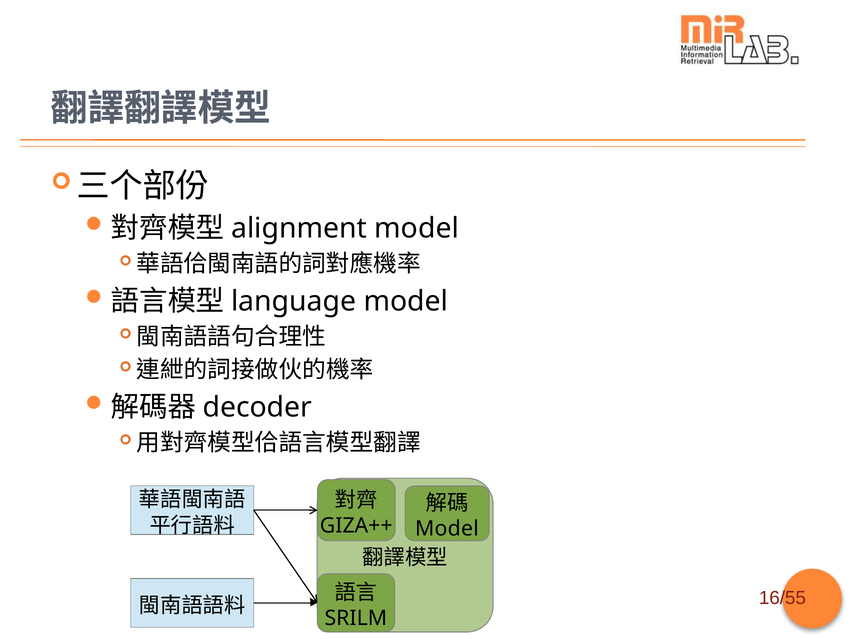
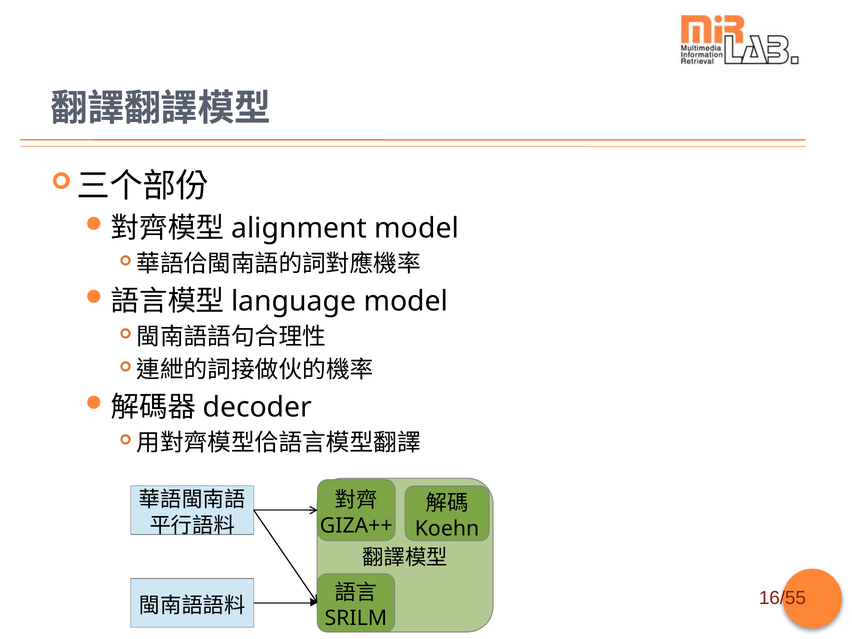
Model at (447, 529): Model -> Koehn
